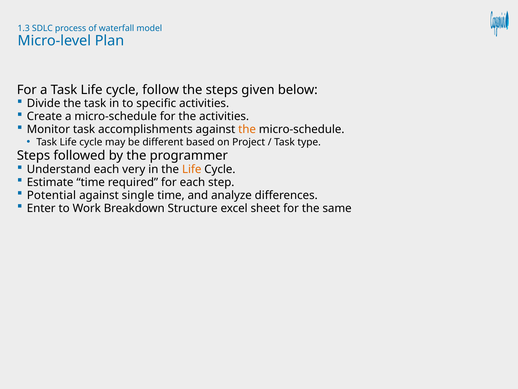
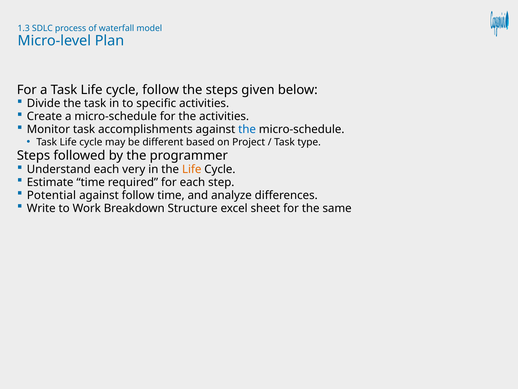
the at (247, 129) colour: orange -> blue
against single: single -> follow
Enter: Enter -> Write
